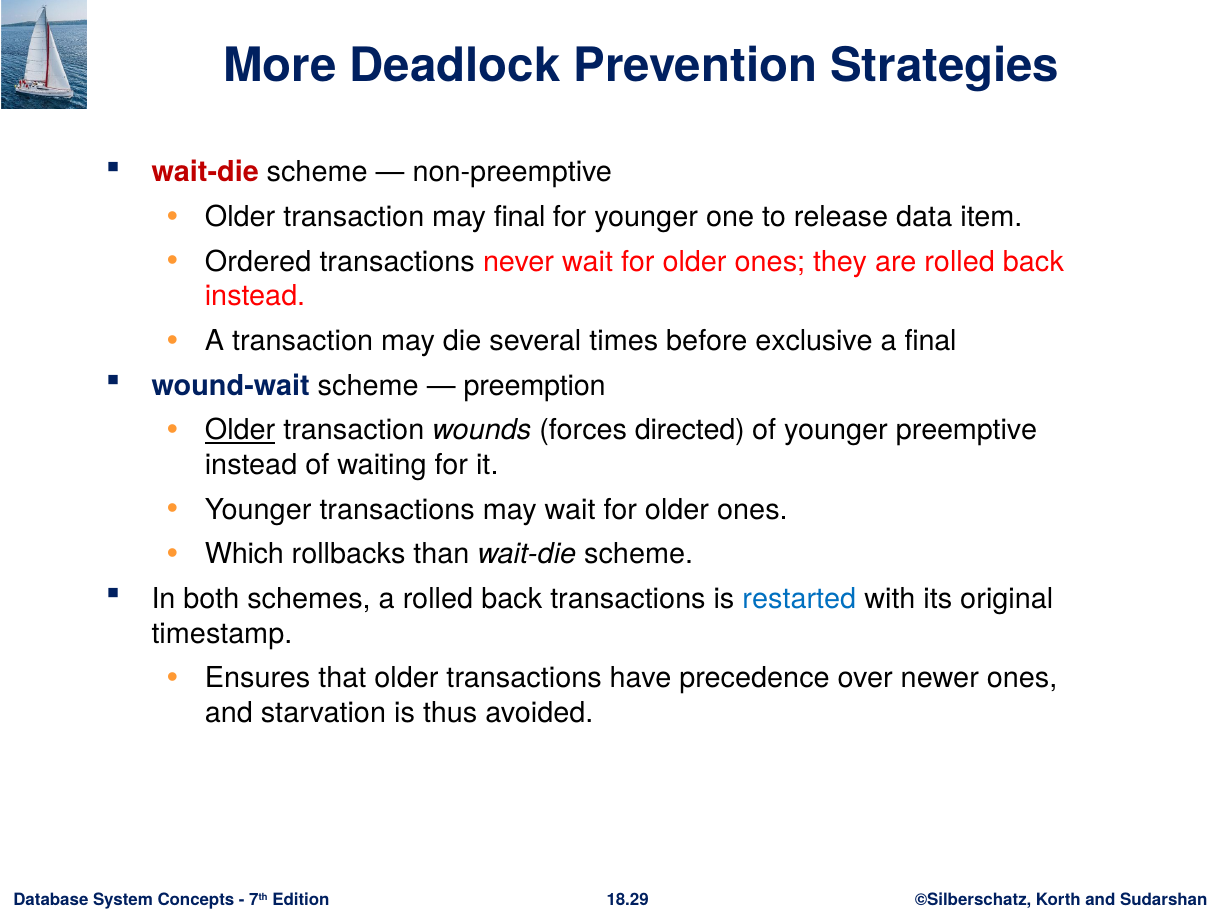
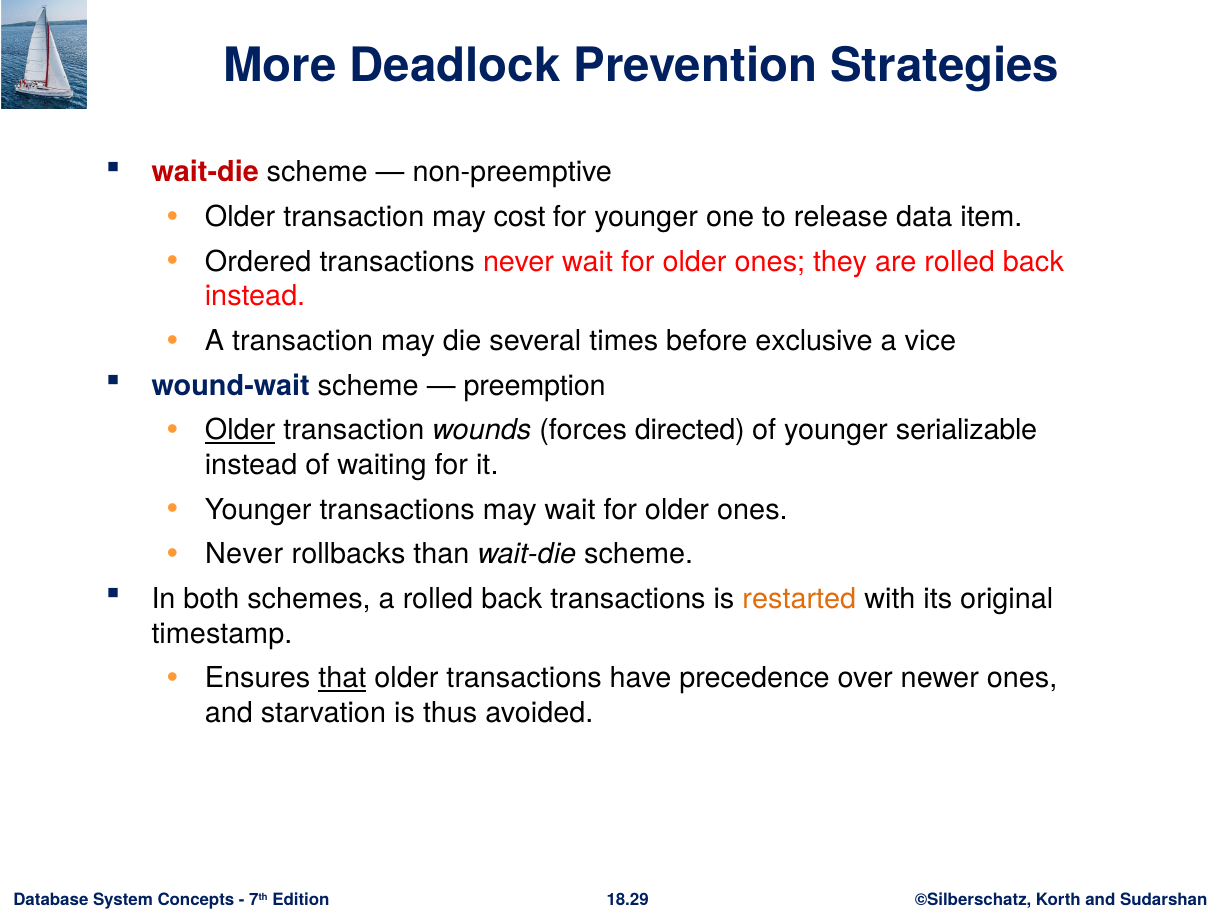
may final: final -> cost
a final: final -> vice
preemptive: preemptive -> serializable
Which at (244, 554): Which -> Never
restarted colour: blue -> orange
that underline: none -> present
